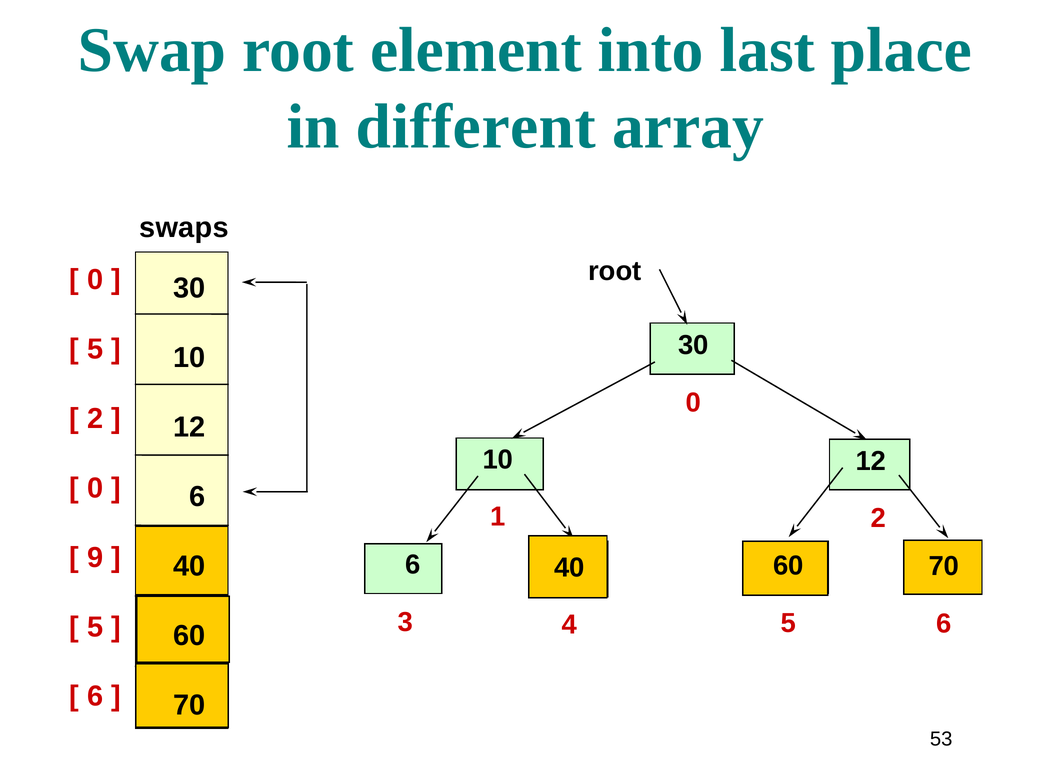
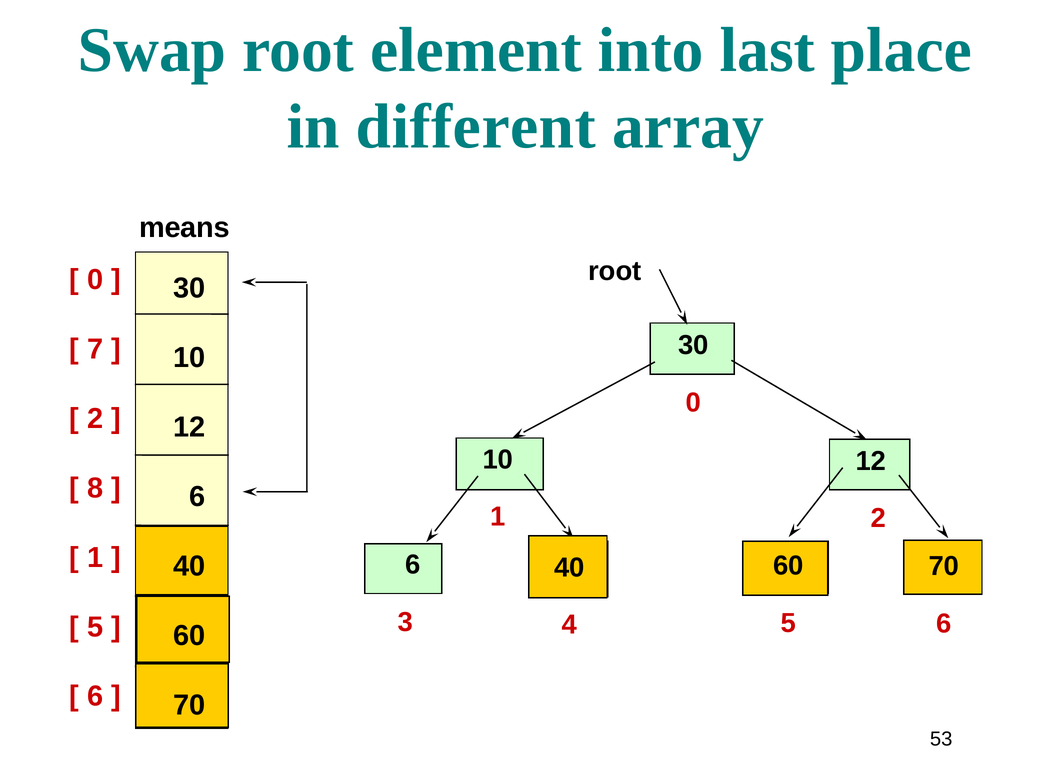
swaps: swaps -> means
5 at (95, 349): 5 -> 7
0 at (95, 488): 0 -> 8
9 at (95, 557): 9 -> 1
